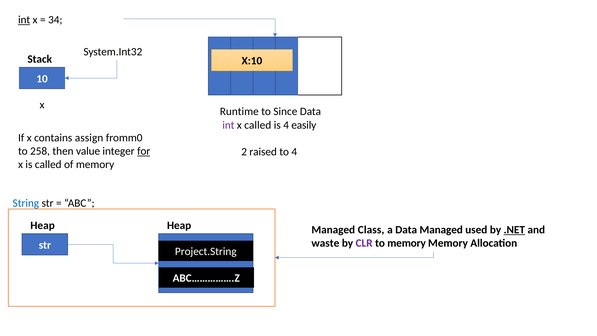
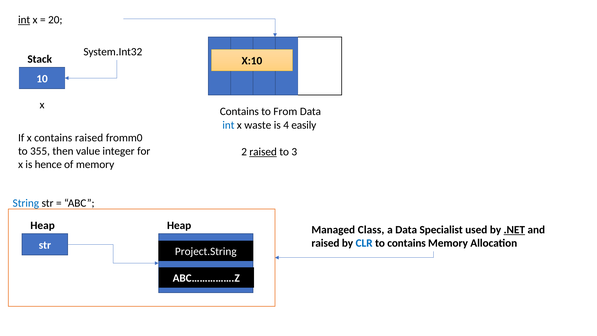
34: 34 -> 20
Runtime at (239, 112): Runtime -> Contains
Since: Since -> From
int at (228, 125) colour: purple -> blue
x called: called -> waste
contains assign: assign -> raised
258: 258 -> 355
for underline: present -> none
raised at (263, 152) underline: none -> present
to 4: 4 -> 3
is called: called -> hence
Data Managed: Managed -> Specialist
waste at (325, 243): waste -> raised
CLR colour: purple -> blue
to memory: memory -> contains
